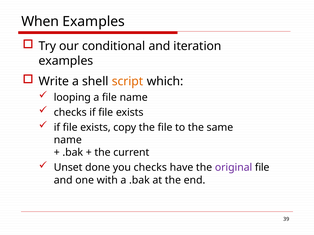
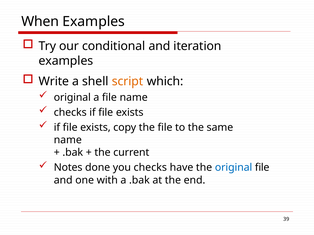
looping at (72, 98): looping -> original
Unset: Unset -> Notes
original at (234, 168) colour: purple -> blue
